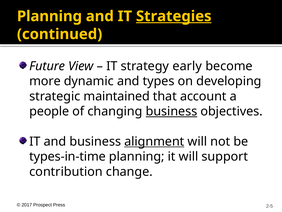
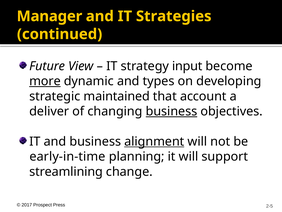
Planning at (49, 16): Planning -> Manager
Strategies underline: present -> none
early: early -> input
more underline: none -> present
people: people -> deliver
types-in-time: types-in-time -> early-in-time
contribution: contribution -> streamlining
